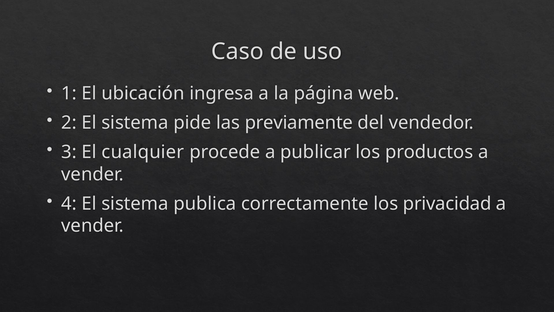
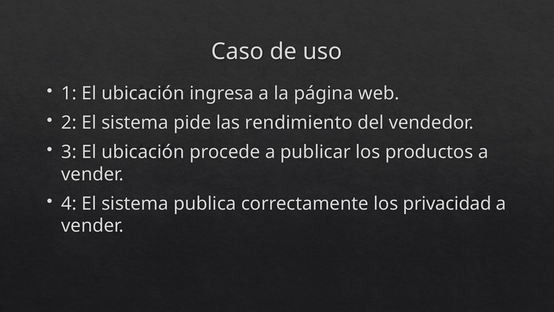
previamente: previamente -> rendimiento
3 El cualquier: cualquier -> ubicación
